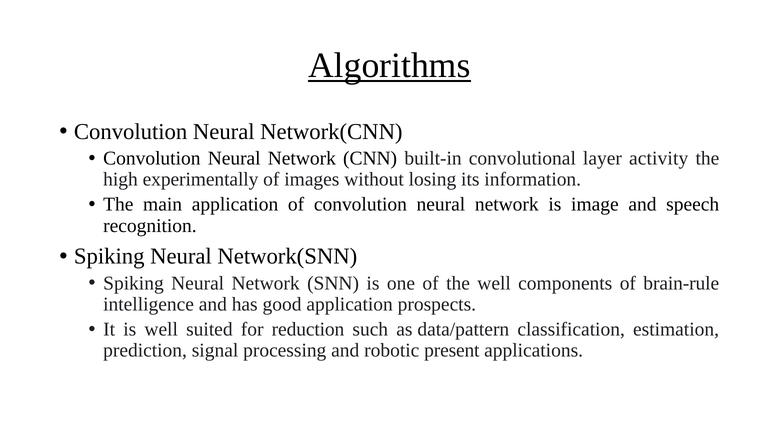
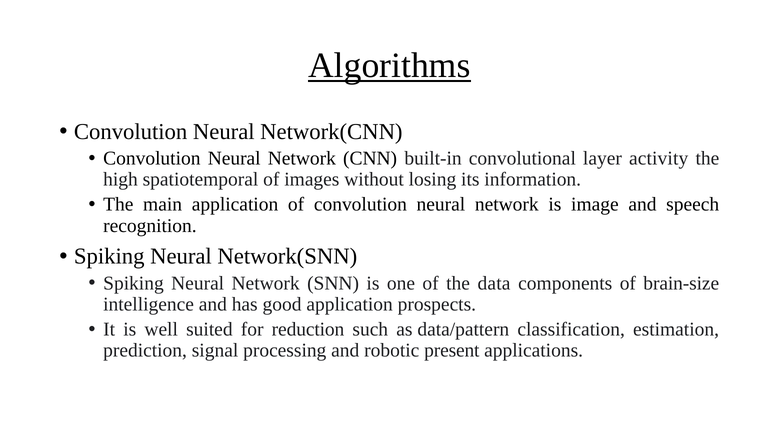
experimentally: experimentally -> spatiotemporal
the well: well -> data
brain-rule: brain-rule -> brain-size
